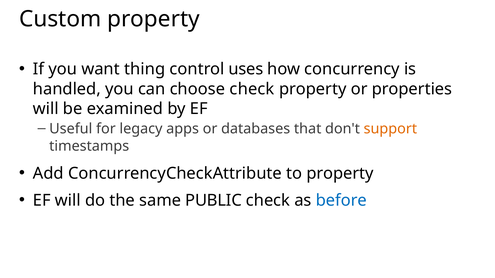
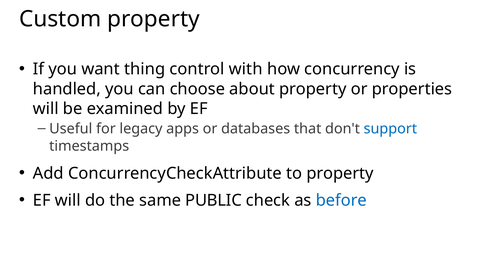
uses: uses -> with
choose check: check -> about
support colour: orange -> blue
